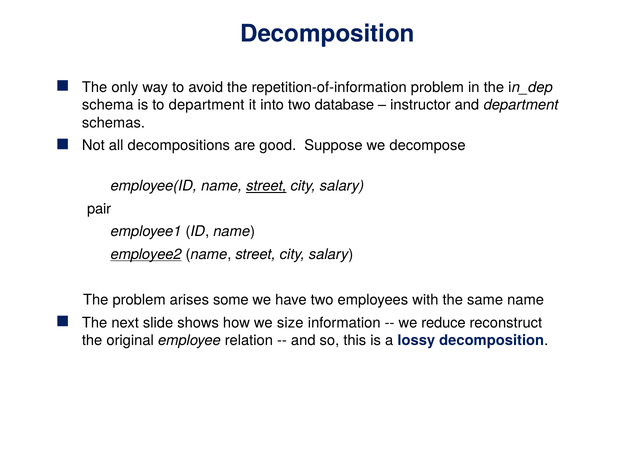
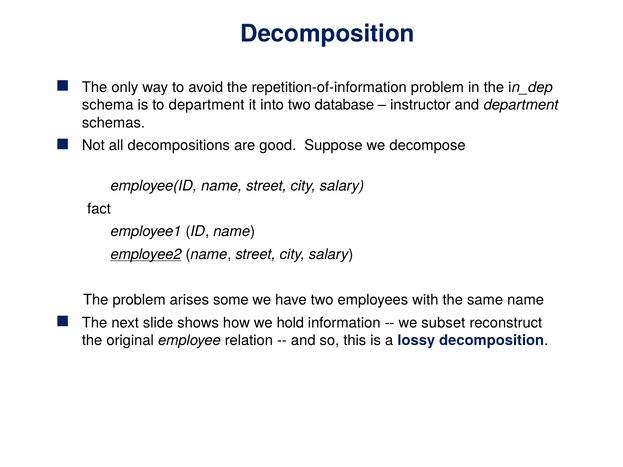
street at (266, 186) underline: present -> none
pair: pair -> fact
size: size -> hold
reduce: reduce -> subset
